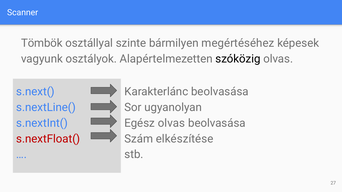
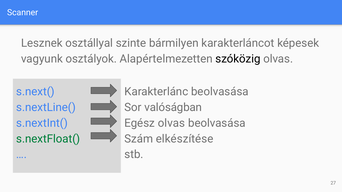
Tömbök: Tömbök -> Lesznek
megértéséhez: megértéséhez -> karakterláncot
ugyanolyan: ugyanolyan -> valóságban
s.nextFloat( colour: red -> green
